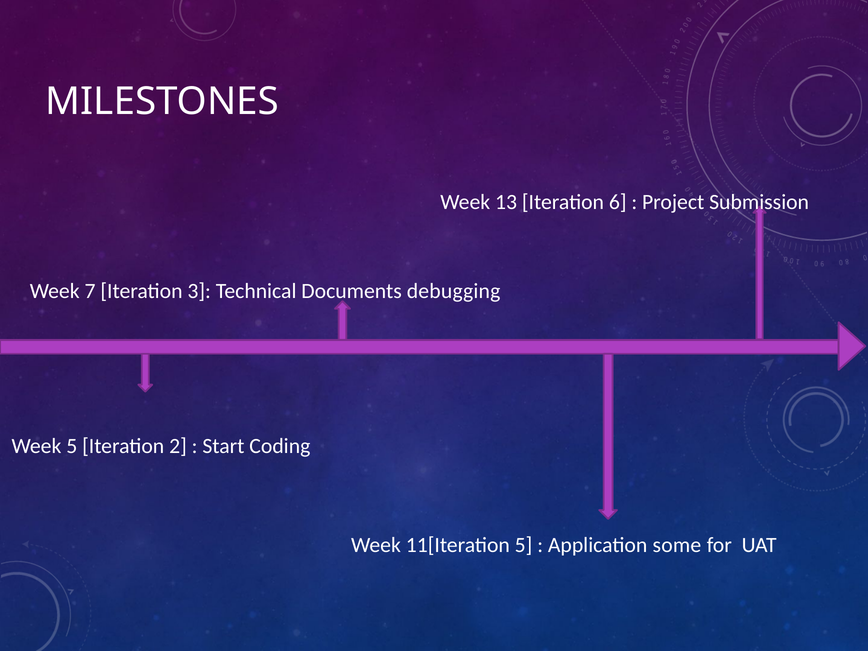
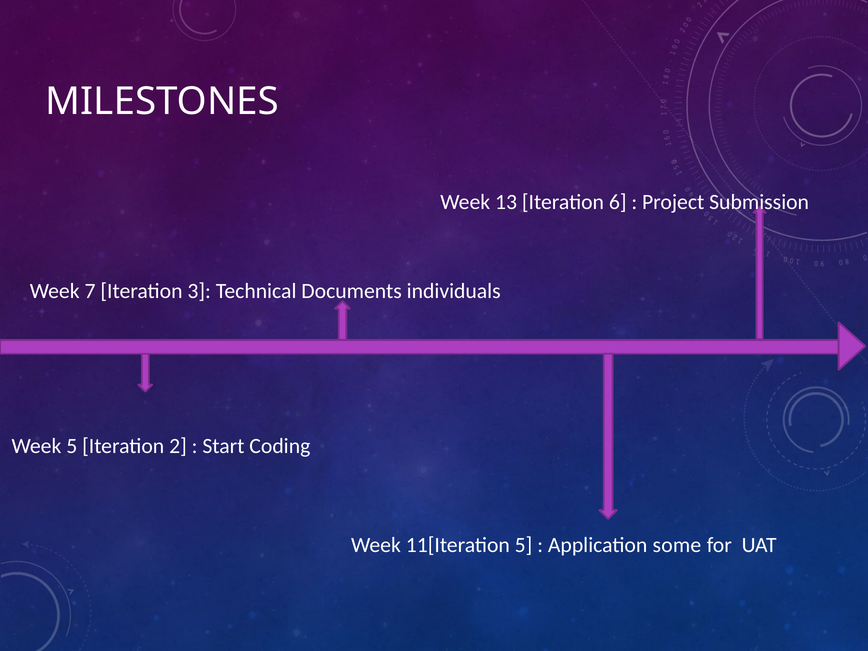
debugging: debugging -> individuals
